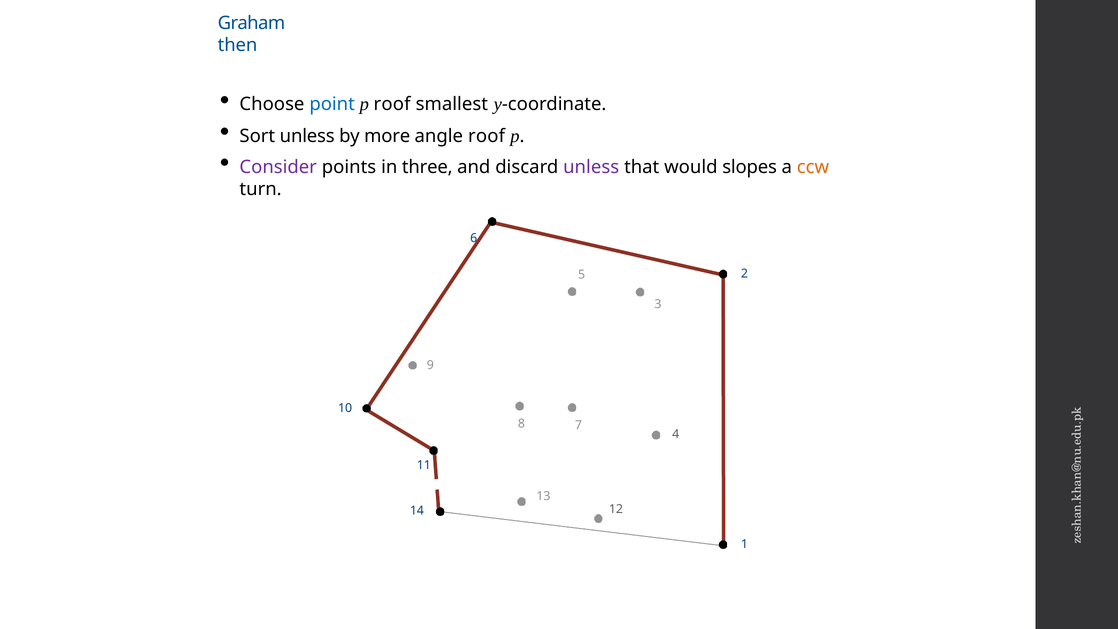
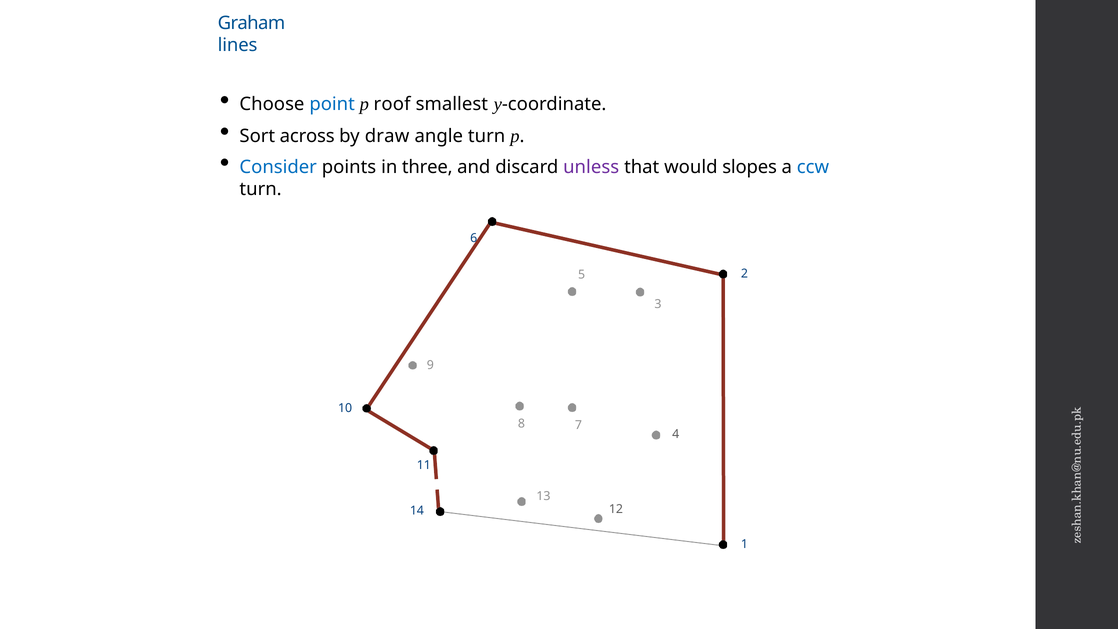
then: then -> lines
Sort unless: unless -> across
more: more -> draw
angle roof: roof -> turn
Consider colour: purple -> blue
ccw colour: orange -> blue
